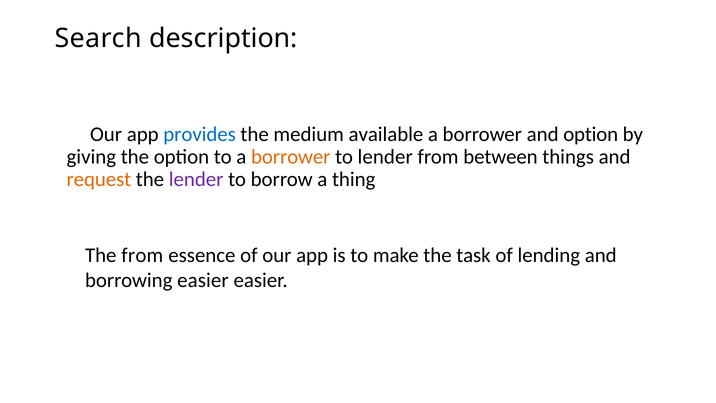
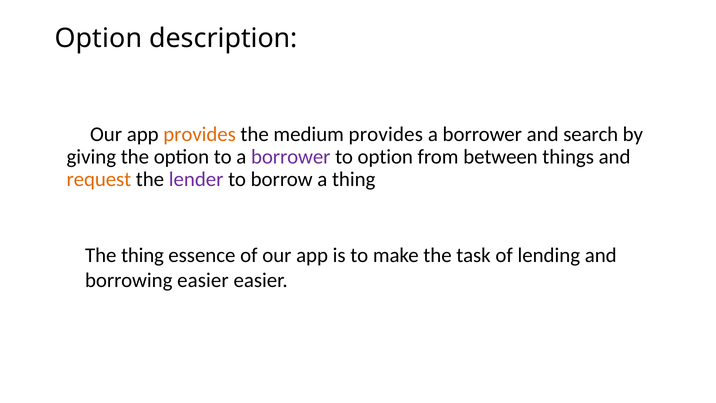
Search at (98, 38): Search -> Option
provides at (200, 134) colour: blue -> orange
medium available: available -> provides
and option: option -> search
borrower at (291, 157) colour: orange -> purple
to lender: lender -> option
The from: from -> thing
